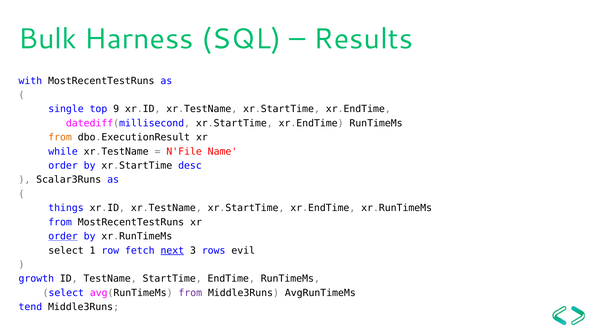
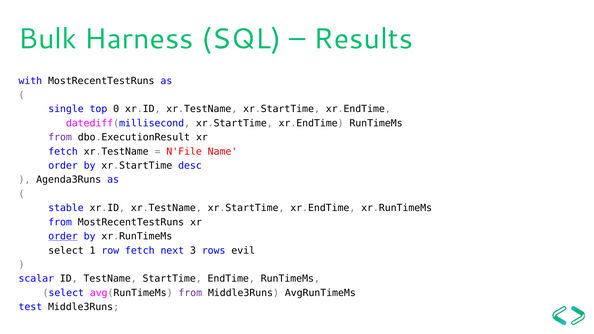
9: 9 -> 0
from at (60, 137) colour: orange -> purple
while at (63, 152): while -> fetch
Scalar3Runs: Scalar3Runs -> Agenda3Runs
things: things -> stable
next underline: present -> none
growth: growth -> scalar
tend: tend -> test
